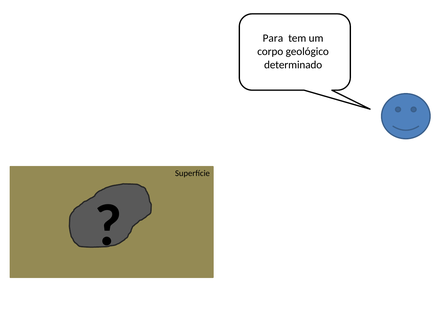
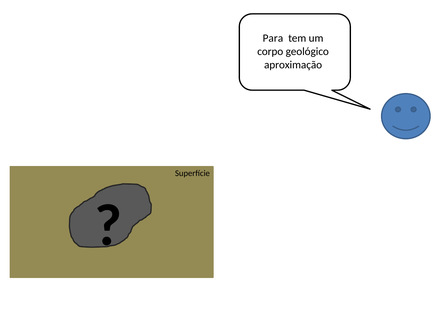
determinado: determinado -> aproximação
